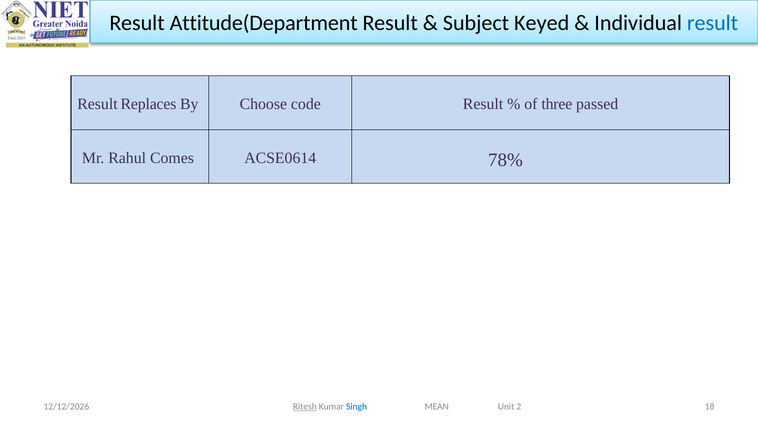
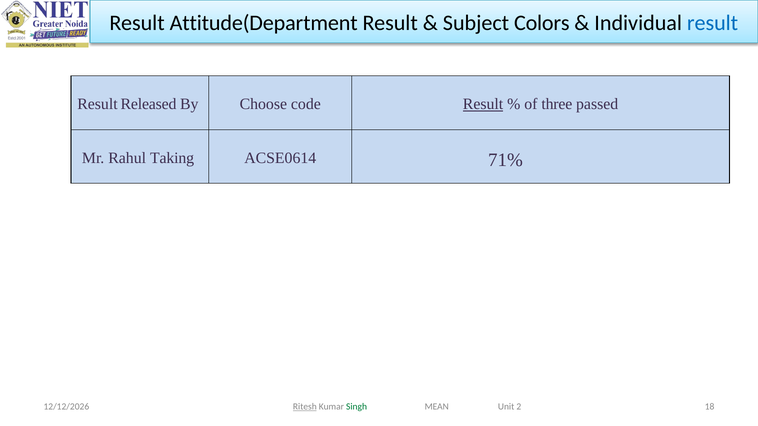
Keyed: Keyed -> Colors
Replaces: Replaces -> Released
Result at (483, 104) underline: none -> present
Comes: Comes -> Taking
78%: 78% -> 71%
Singh colour: blue -> green
